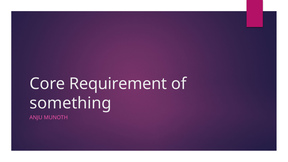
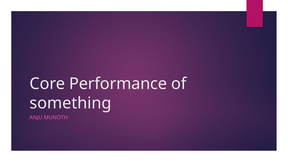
Requirement: Requirement -> Performance
